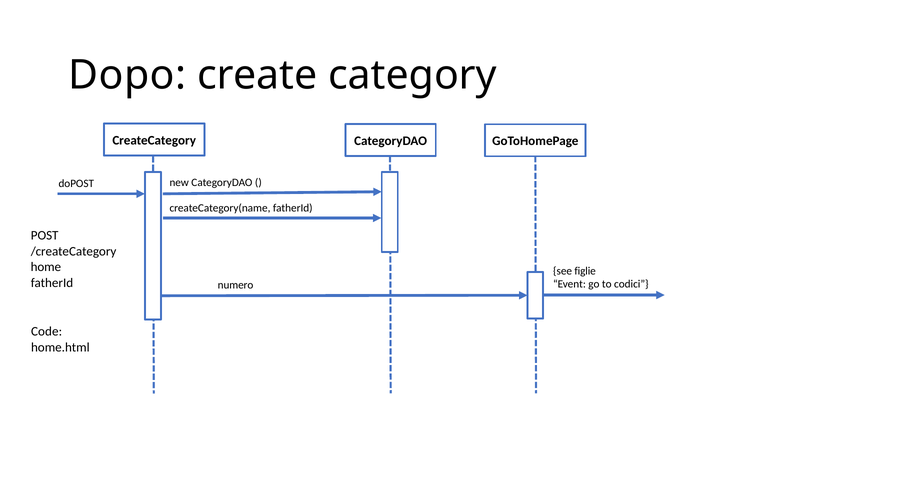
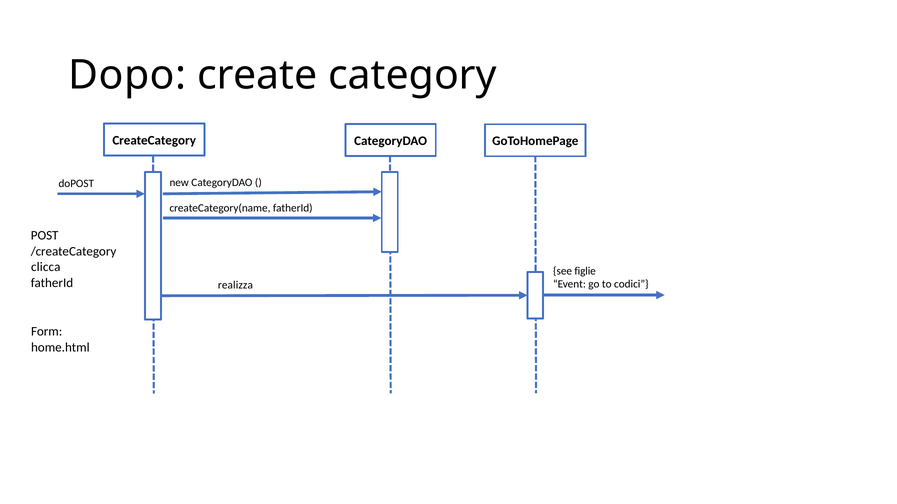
home: home -> clicca
numero: numero -> realizza
Code: Code -> Form
